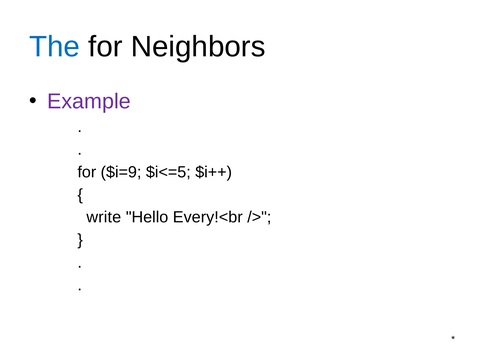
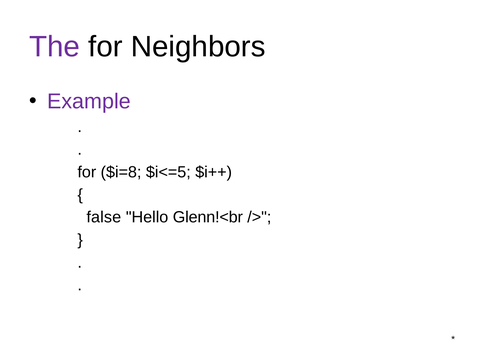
The colour: blue -> purple
$i=9: $i=9 -> $i=8
write: write -> false
Every!<br: Every!<br -> Glenn!<br
